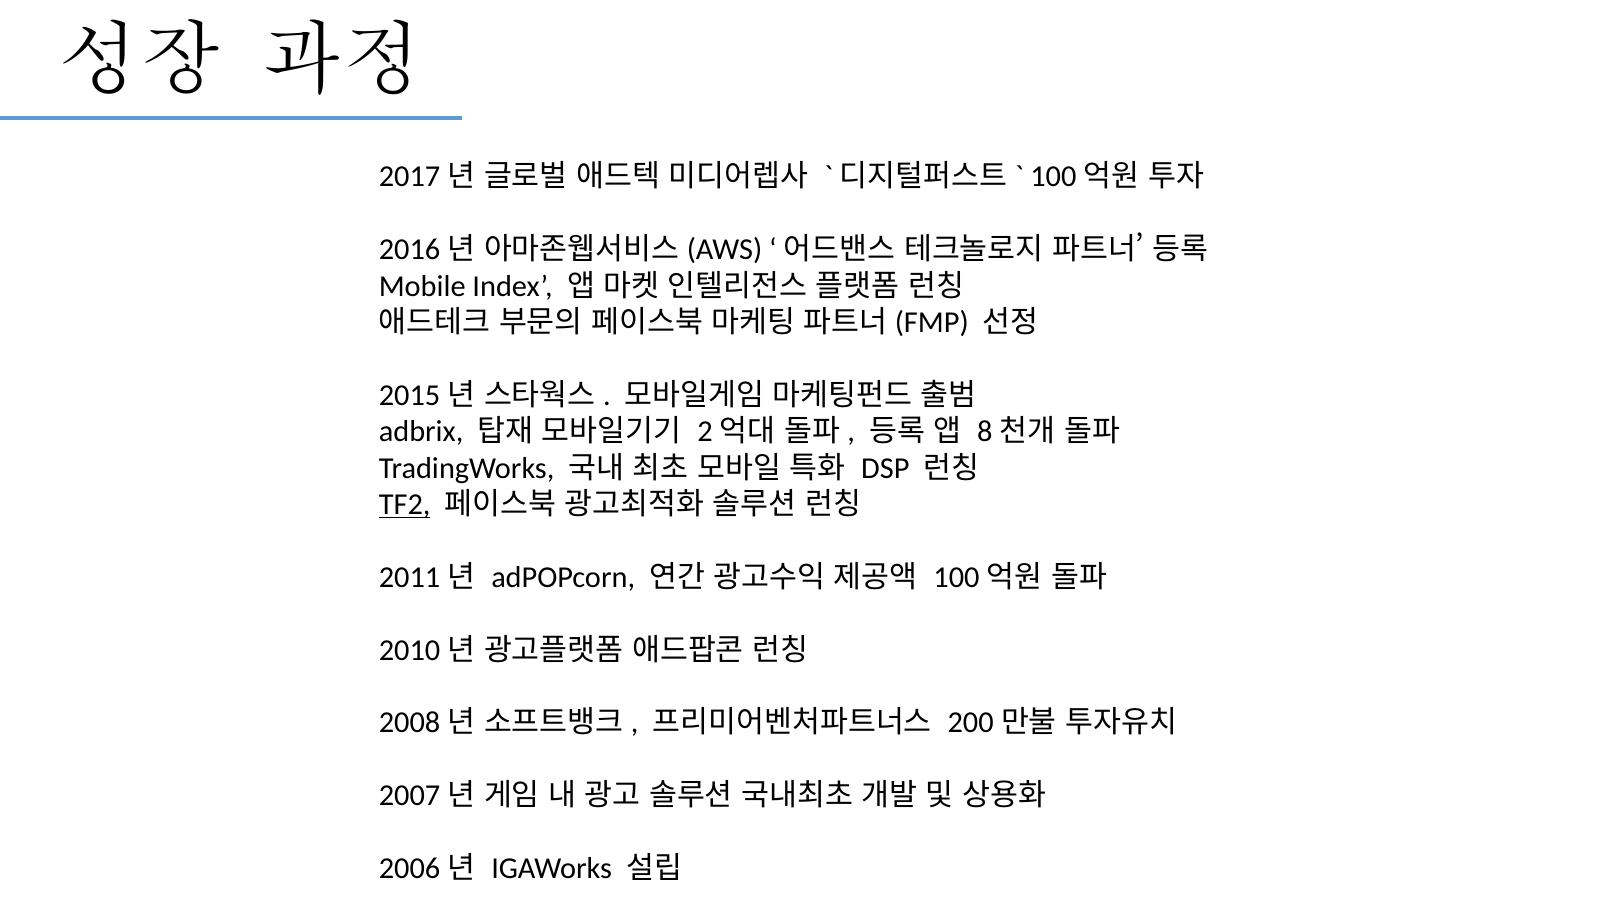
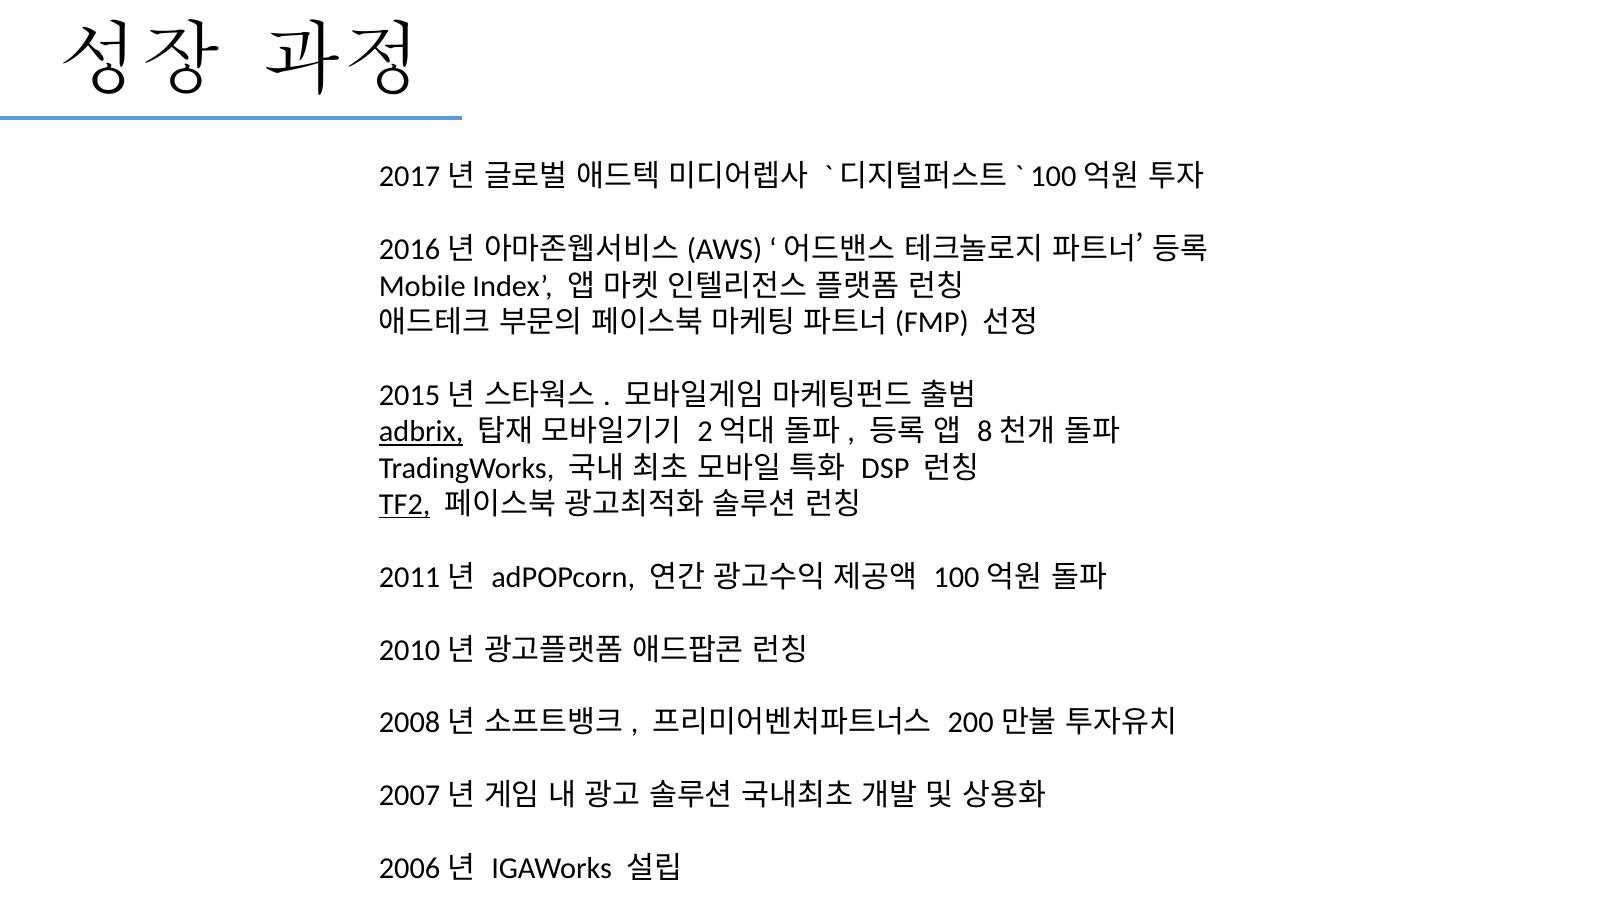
adbrix underline: none -> present
